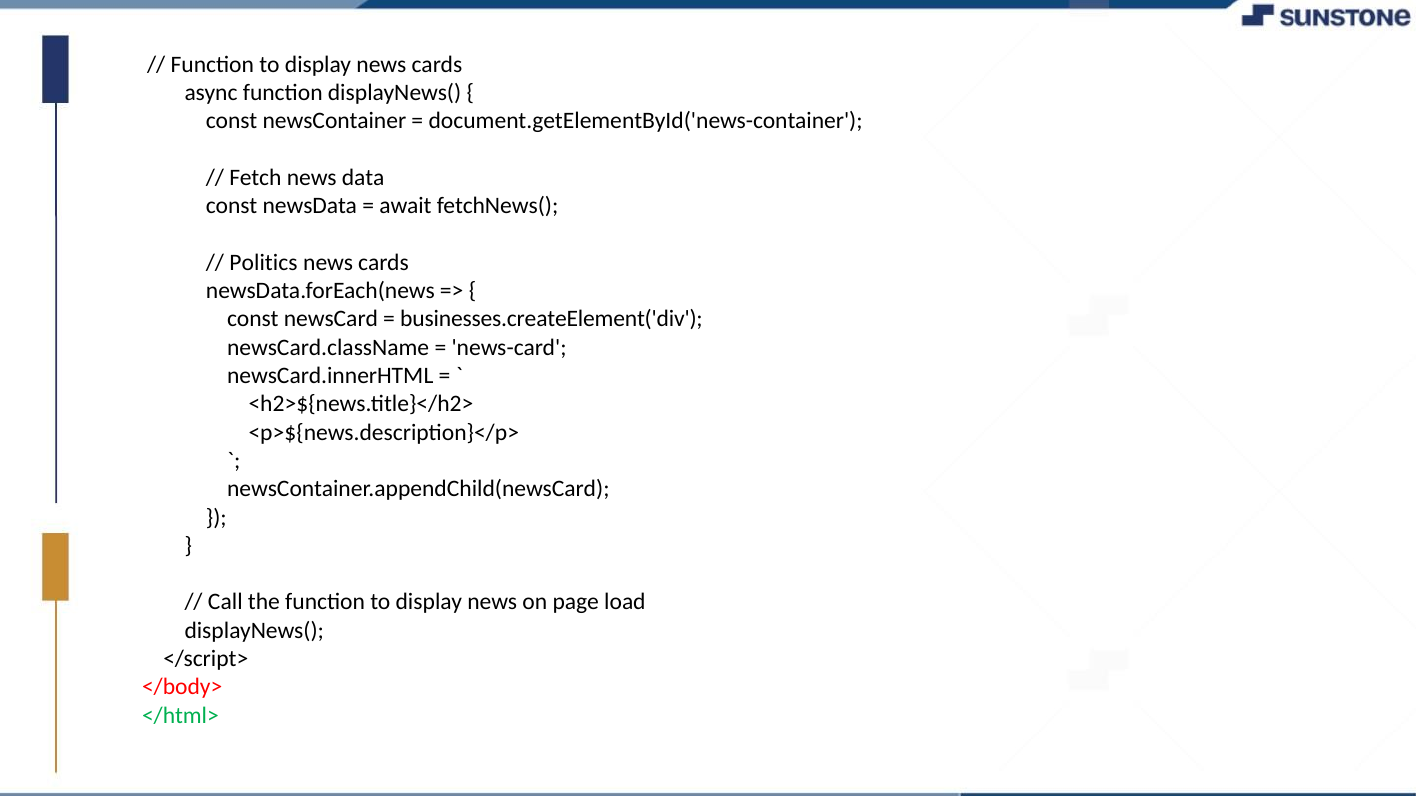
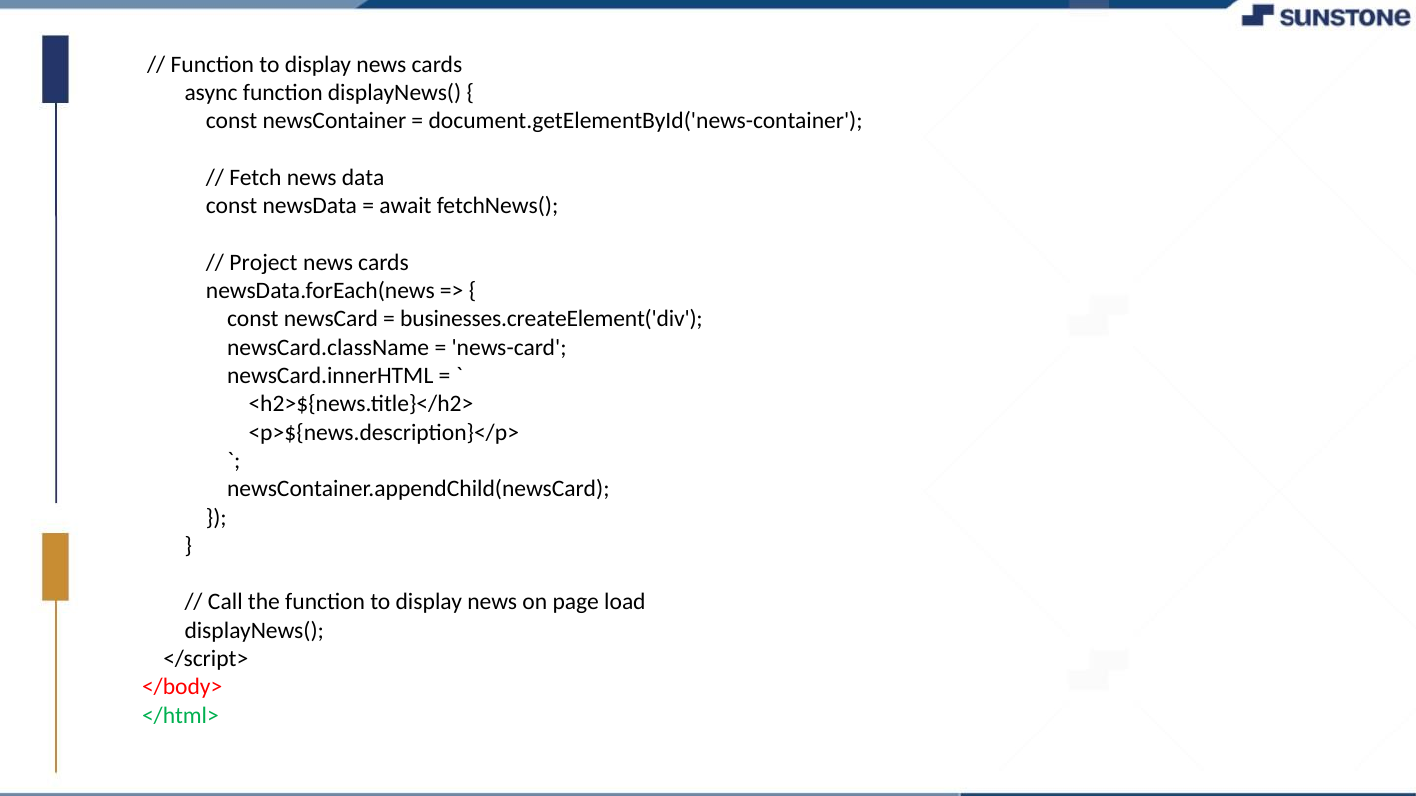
Politics: Politics -> Project
